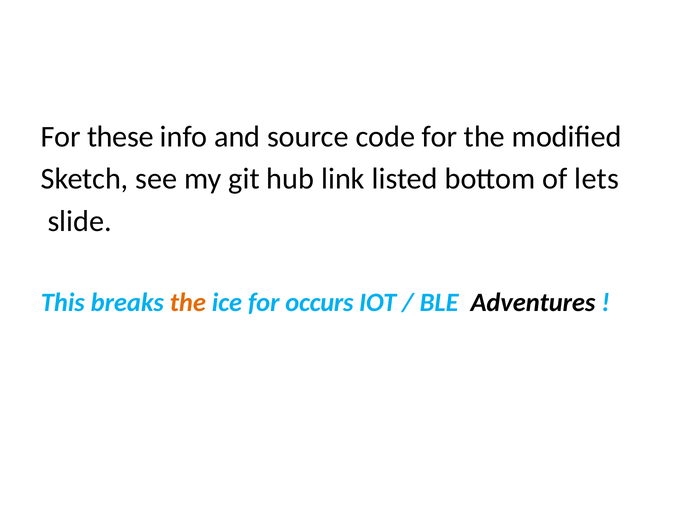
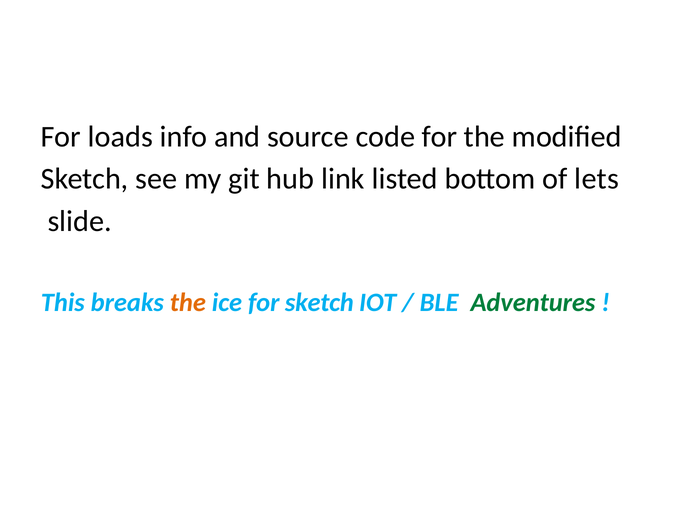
these: these -> loads
for occurs: occurs -> sketch
Adventures colour: black -> green
